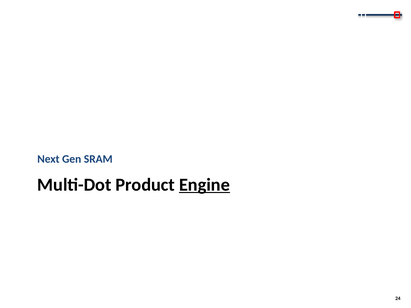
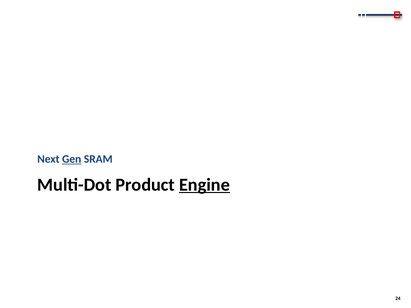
Gen underline: none -> present
